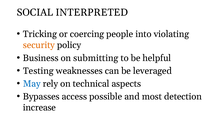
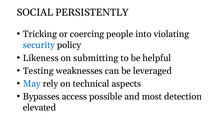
INTERPRETED: INTERPRETED -> PERSISTENTLY
security colour: orange -> blue
Business: Business -> Likeness
increase: increase -> elevated
